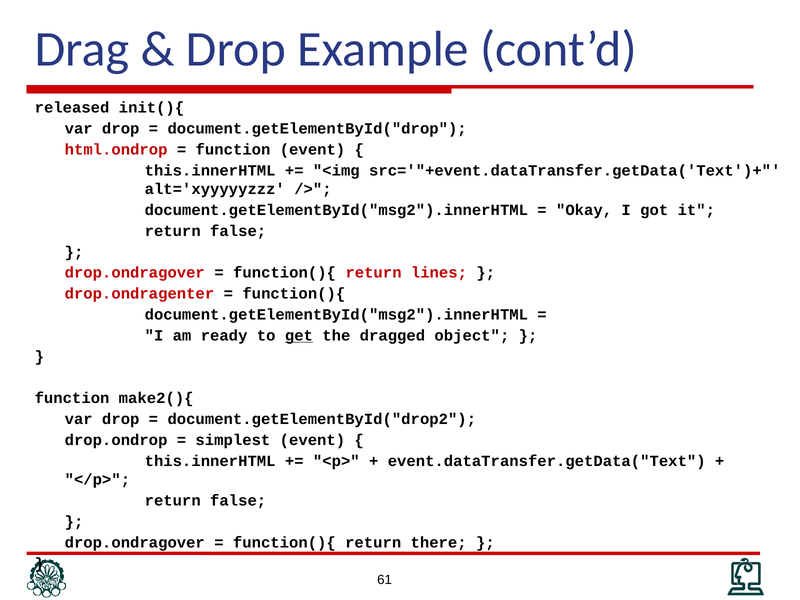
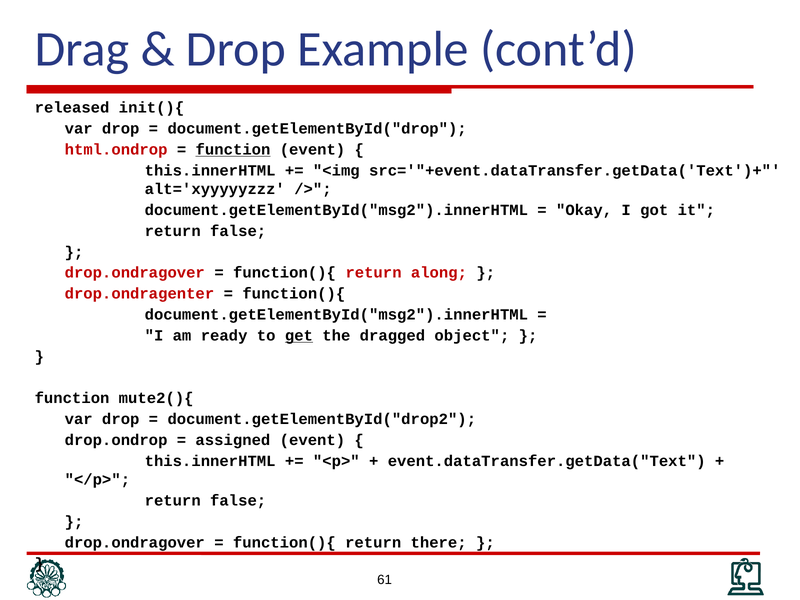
function at (233, 150) underline: none -> present
lines: lines -> along
make2(){: make2(){ -> mute2(){
simplest: simplest -> assigned
